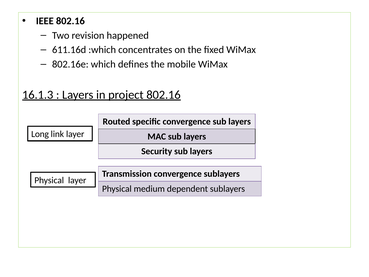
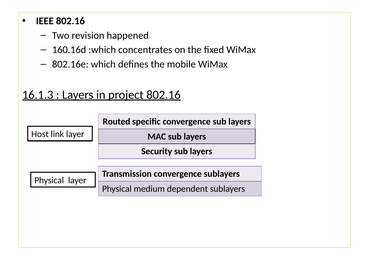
611.16d: 611.16d -> 160.16d
Long: Long -> Host
